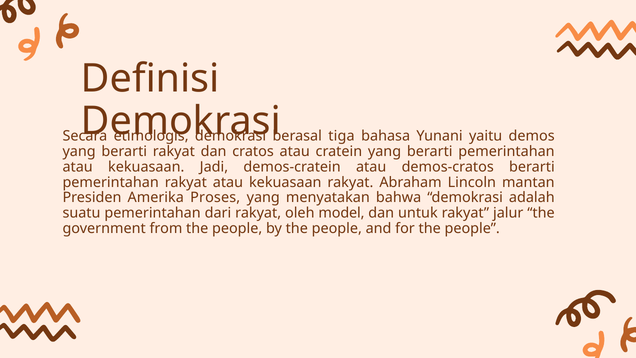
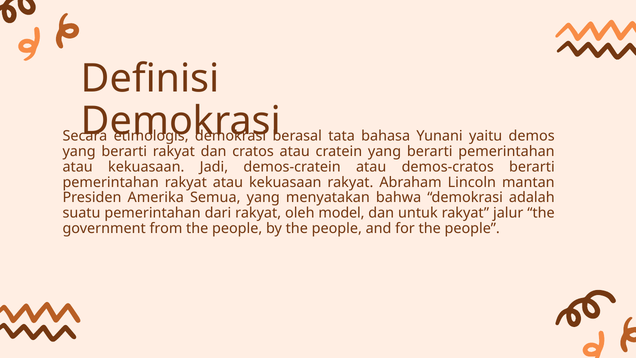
tiga: tiga -> tata
Proses: Proses -> Semua
